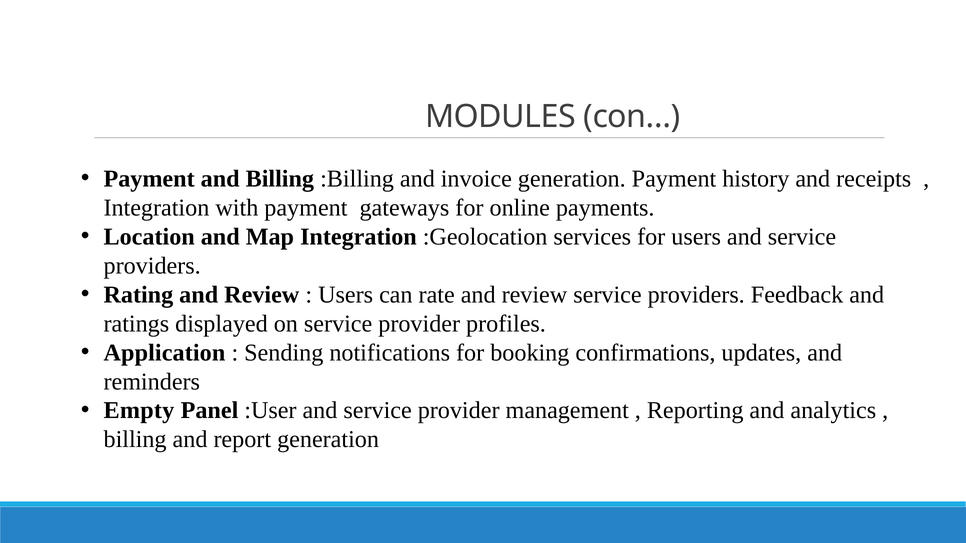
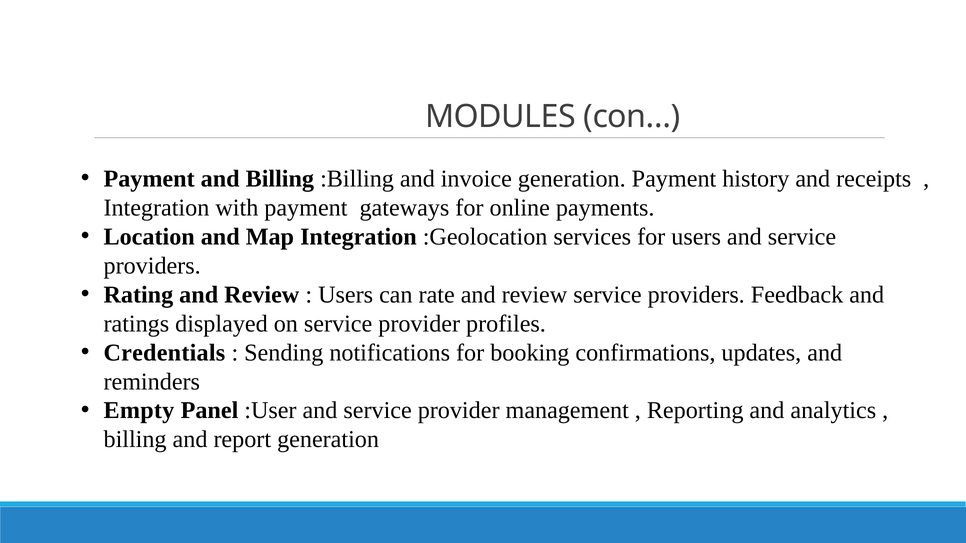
Application: Application -> Credentials
